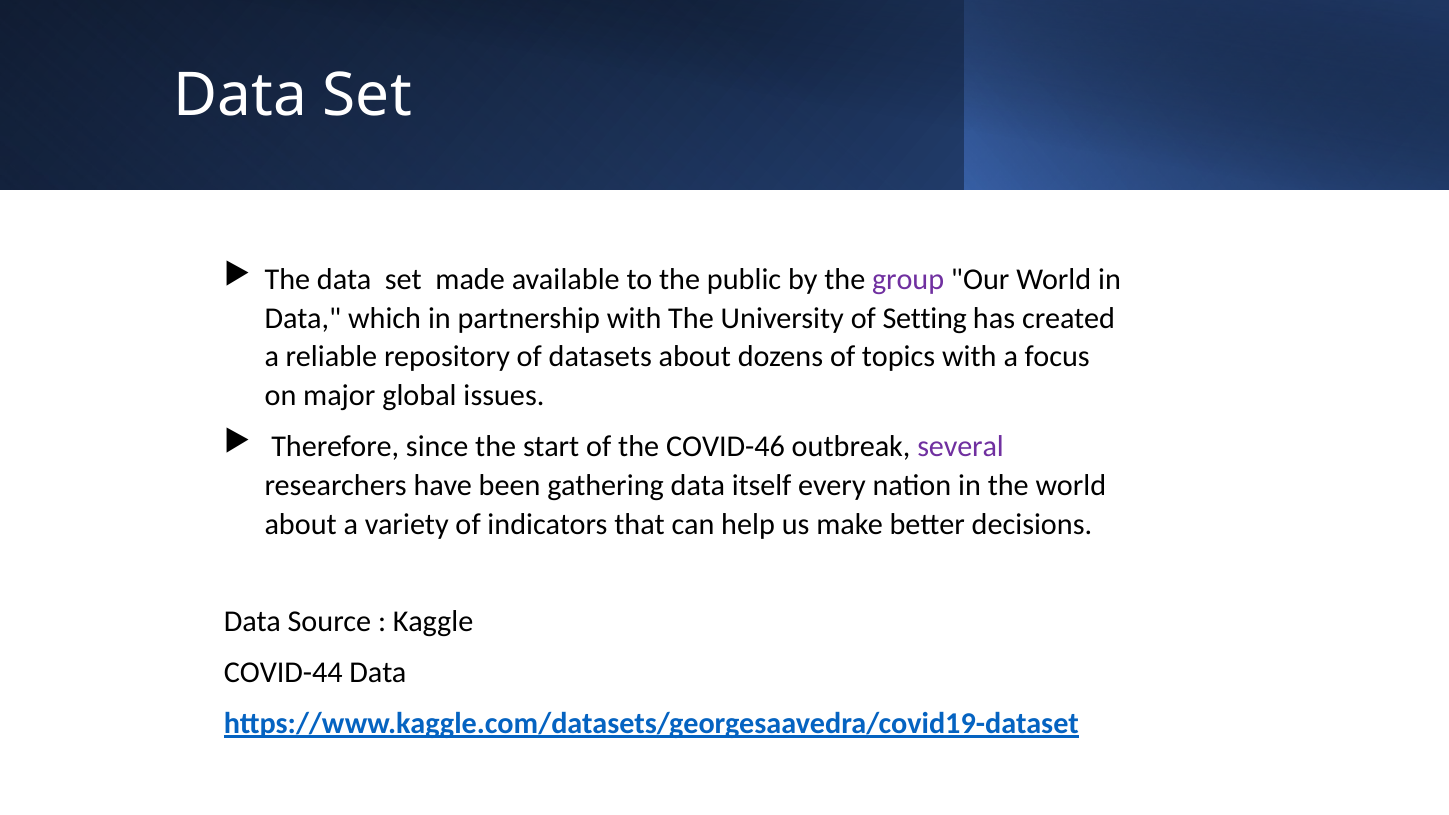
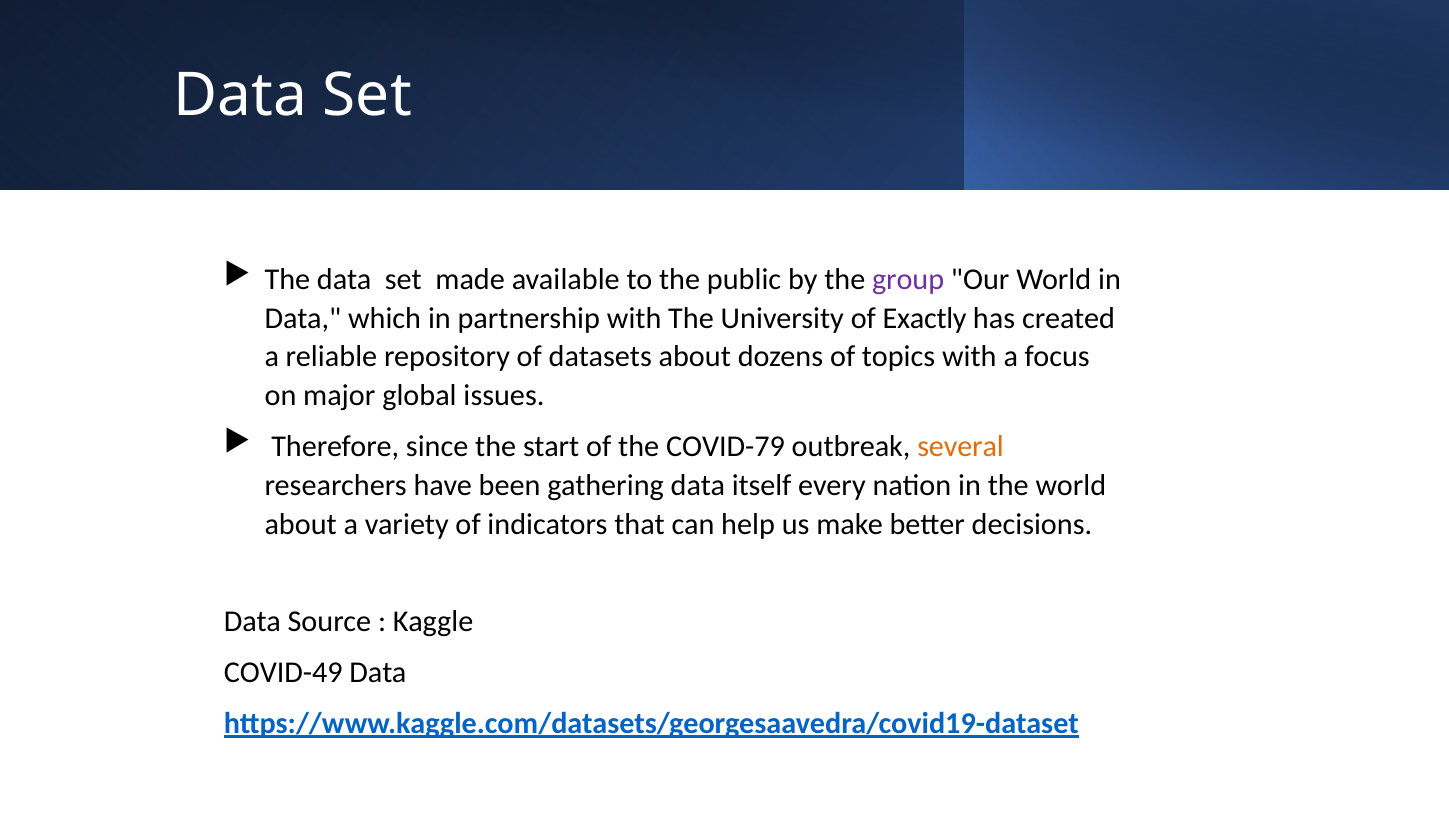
Setting: Setting -> Exactly
COVID-46: COVID-46 -> COVID-79
several colour: purple -> orange
COVID-44: COVID-44 -> COVID-49
